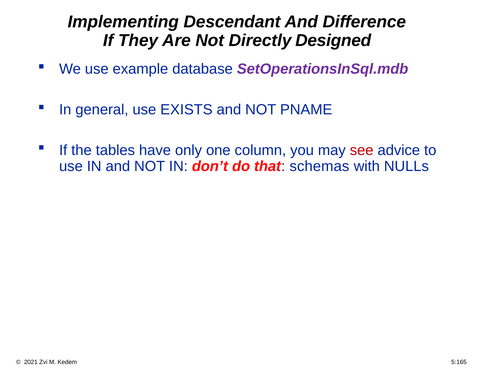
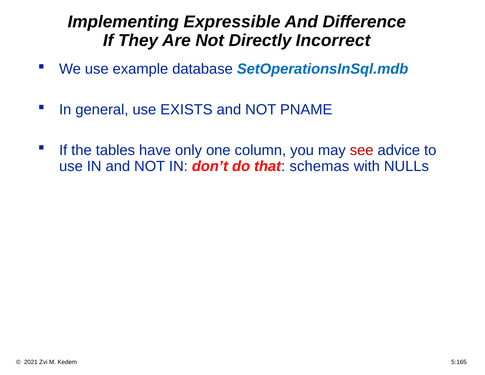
Descendant: Descendant -> Expressible
Designed: Designed -> Incorrect
SetOperationsInSql.mdb colour: purple -> blue
